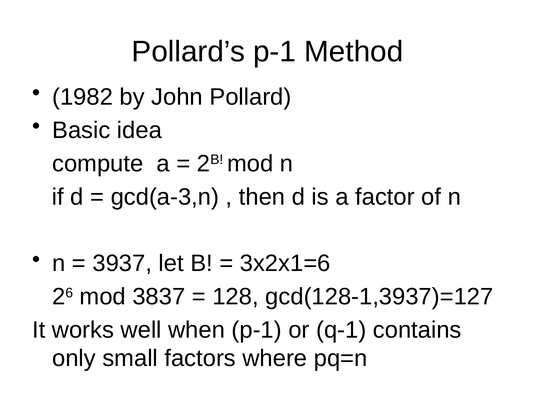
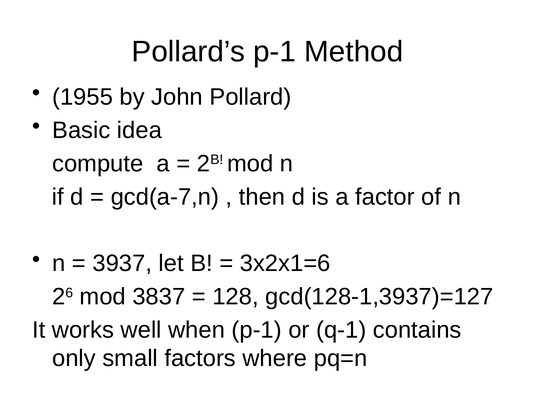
1982: 1982 -> 1955
gcd(a-3,n: gcd(a-3,n -> gcd(a-7,n
